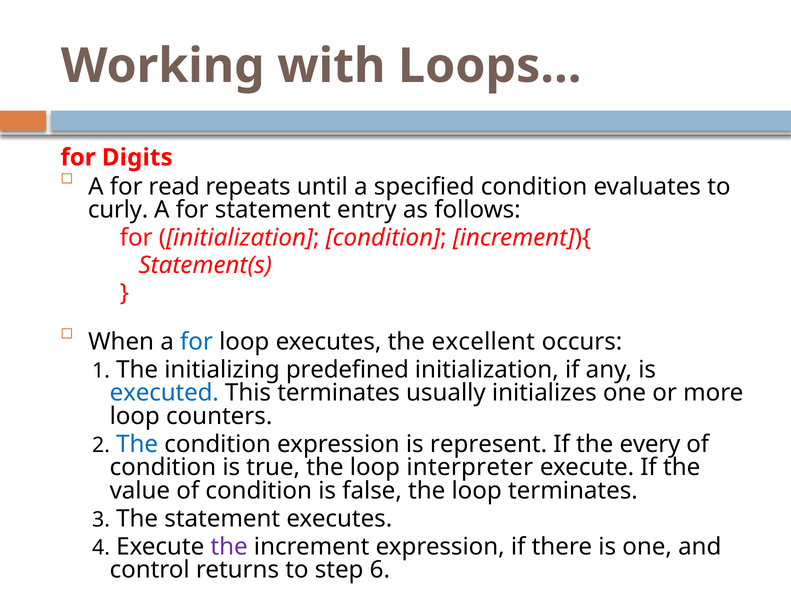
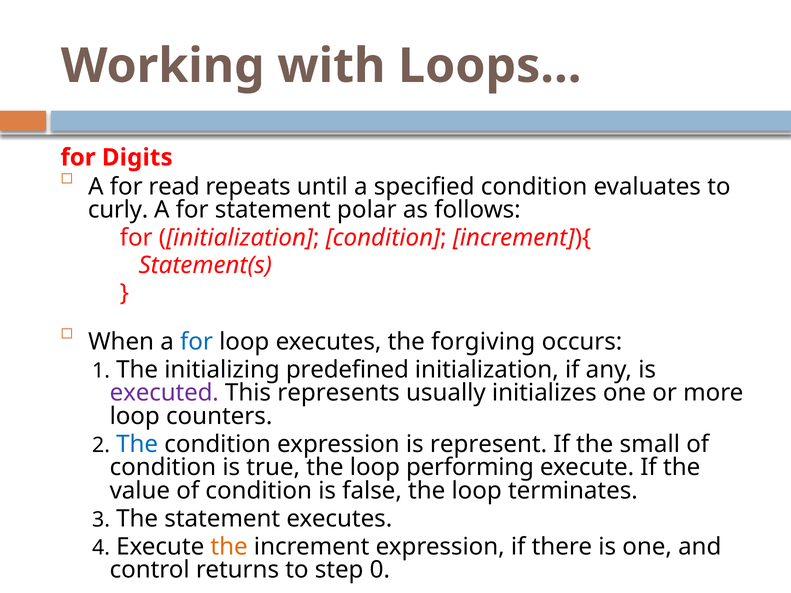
entry: entry -> polar
excellent: excellent -> forgiving
executed colour: blue -> purple
This terminates: terminates -> represents
every: every -> small
interpreter: interpreter -> performing
the at (229, 547) colour: purple -> orange
6: 6 -> 0
